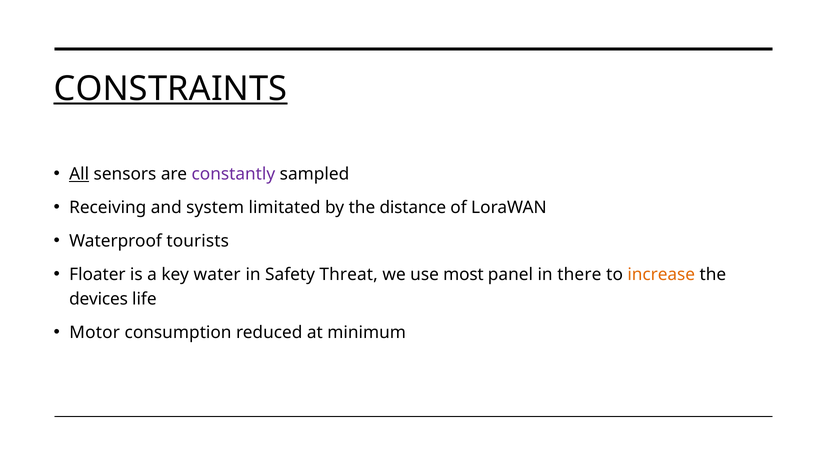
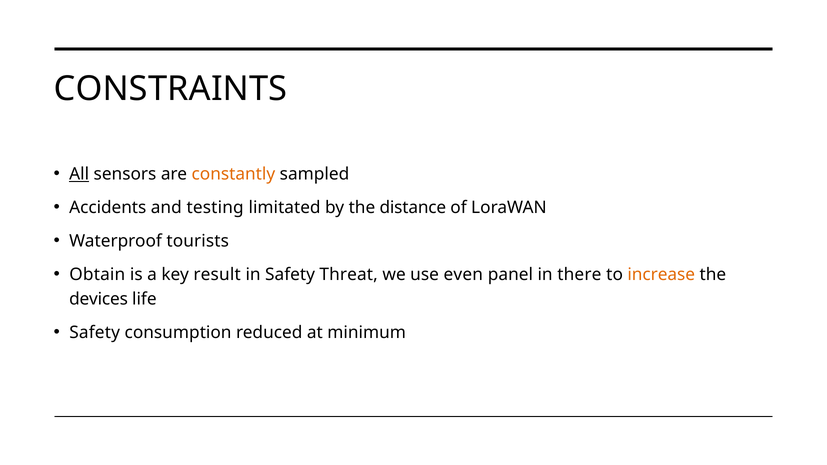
CONSTRAINTS underline: present -> none
constantly colour: purple -> orange
Receiving: Receiving -> Accidents
system: system -> testing
Floater: Floater -> Obtain
water: water -> result
most: most -> even
Motor at (95, 333): Motor -> Safety
